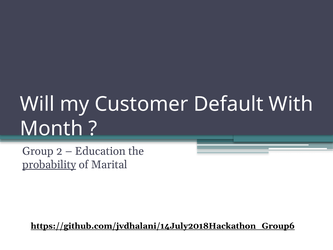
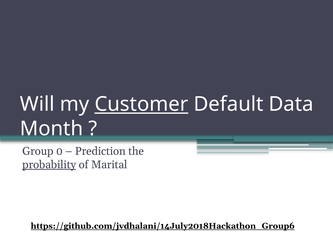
Customer underline: none -> present
With: With -> Data
2: 2 -> 0
Education: Education -> Prediction
